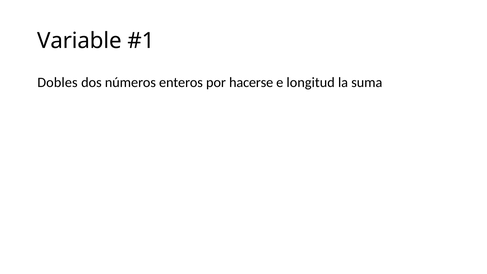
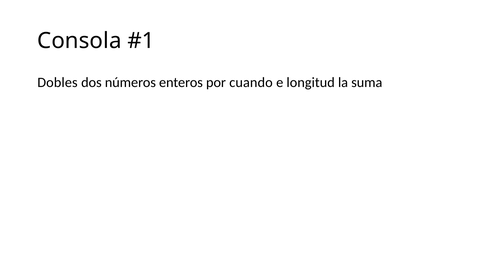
Variable: Variable -> Consola
hacerse: hacerse -> cuando
